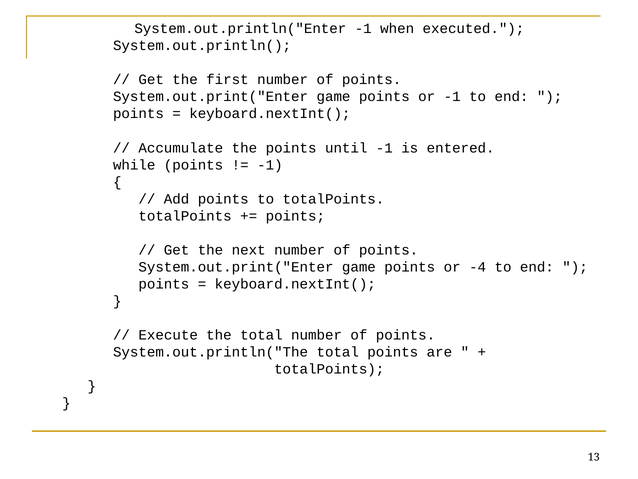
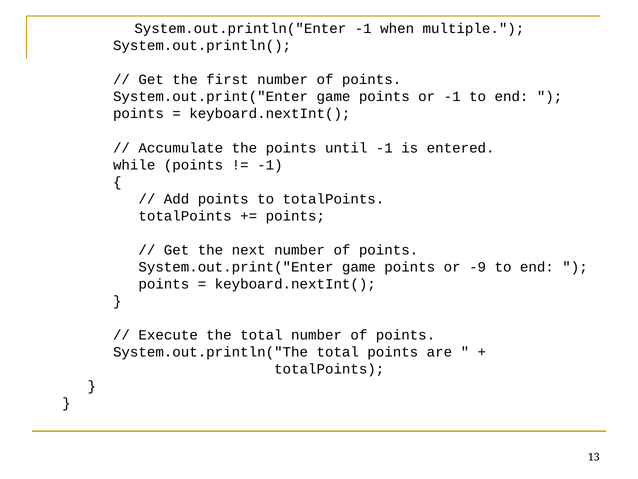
executed: executed -> multiple
-4: -4 -> -9
